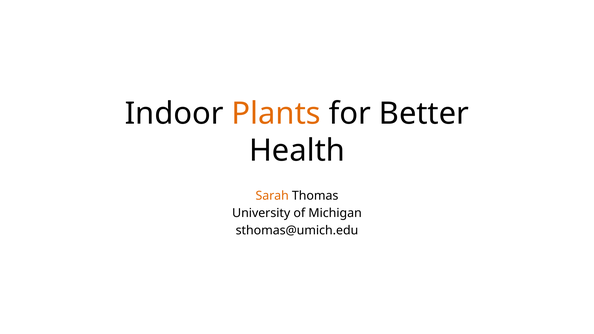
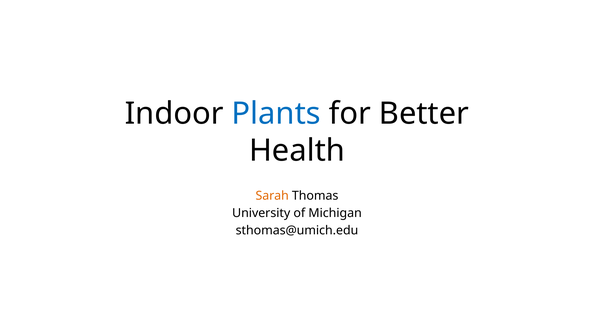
Plants colour: orange -> blue
